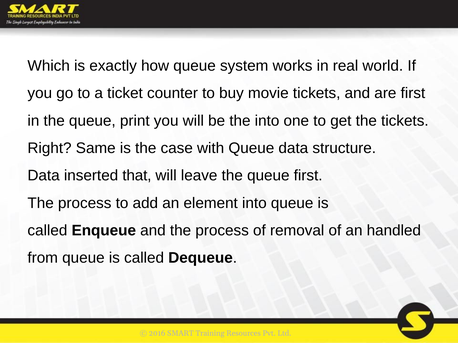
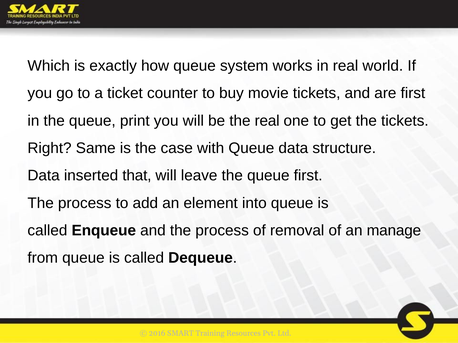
the into: into -> real
handled: handled -> manage
